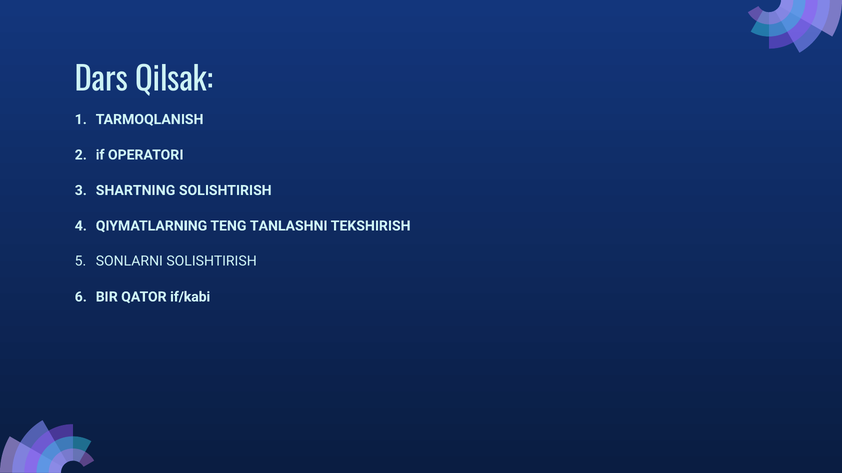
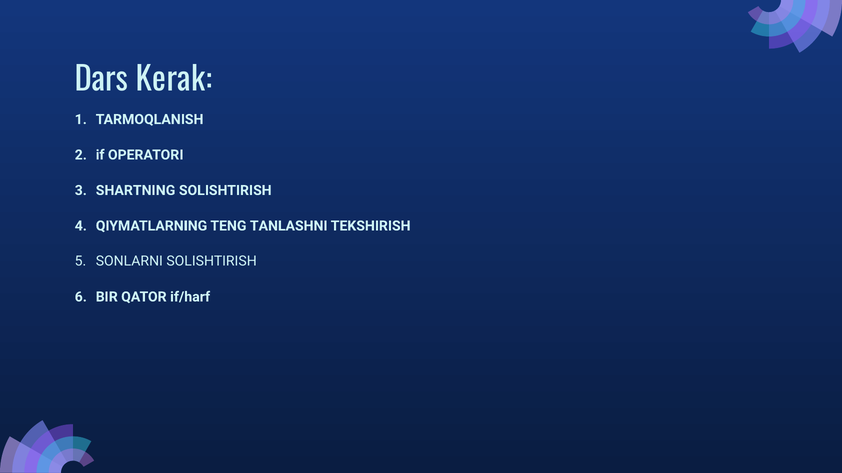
Qilsak: Qilsak -> Kerak
if/kabi: if/kabi -> if/harf
